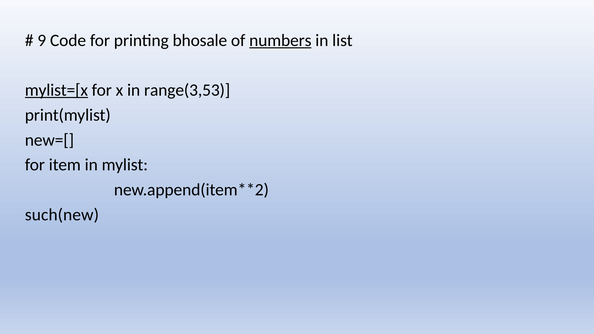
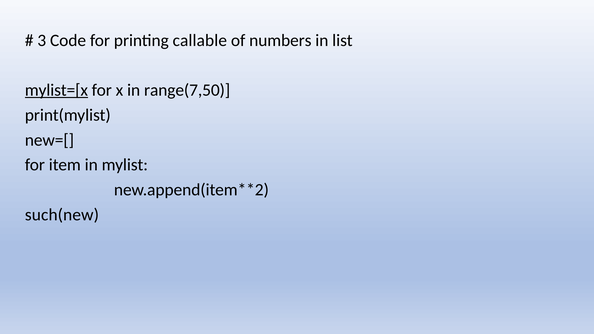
9: 9 -> 3
bhosale: bhosale -> callable
numbers underline: present -> none
range(3,53: range(3,53 -> range(7,50
